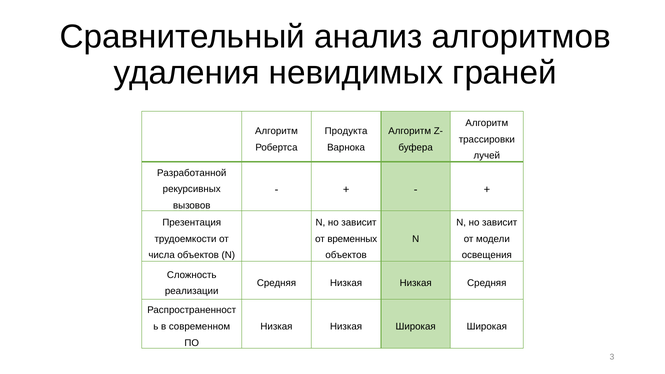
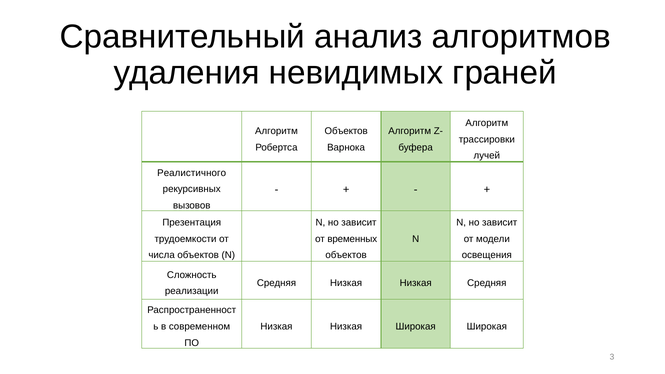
Продукта at (346, 131): Продукта -> Объектов
Разработанной: Разработанной -> Реалистичного
